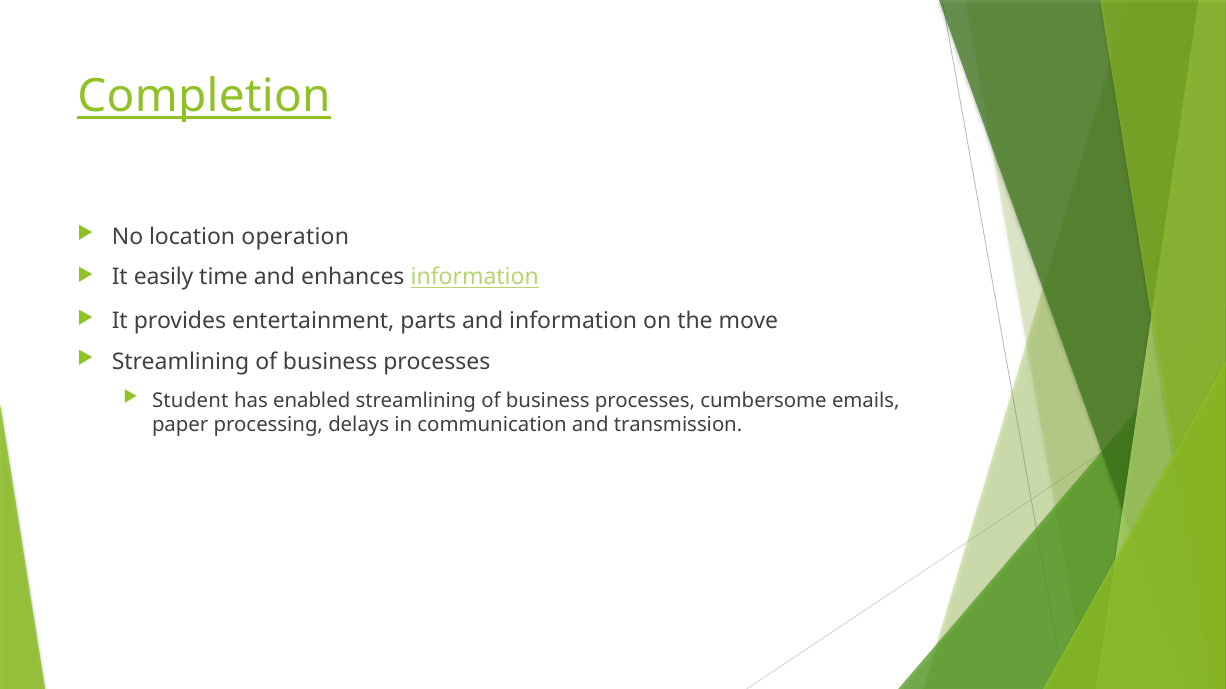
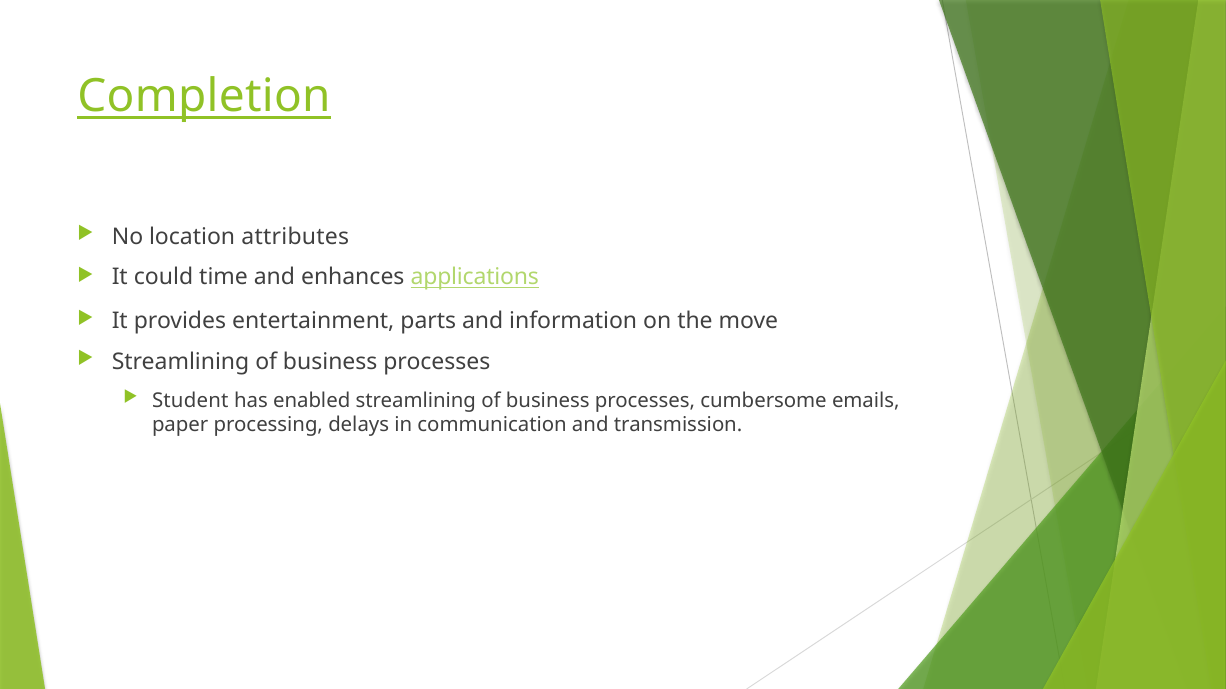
operation: operation -> attributes
easily: easily -> could
enhances information: information -> applications
